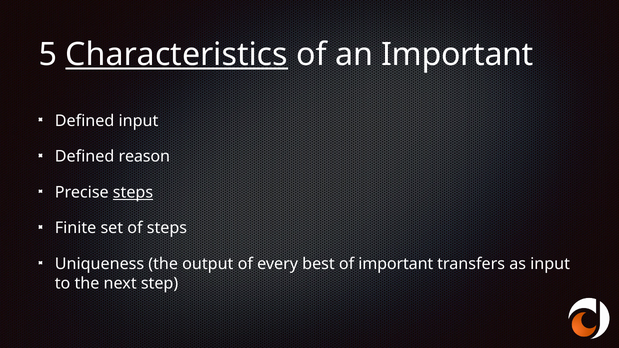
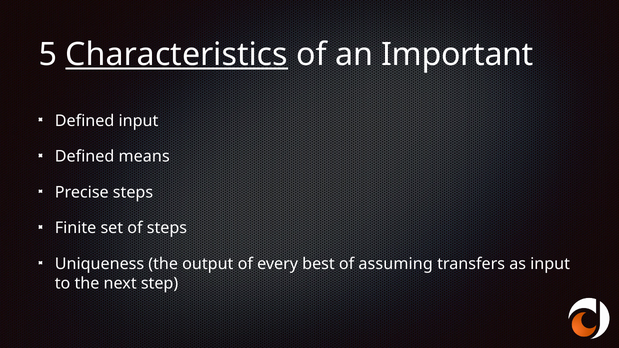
reason: reason -> means
steps at (133, 192) underline: present -> none
of important: important -> assuming
